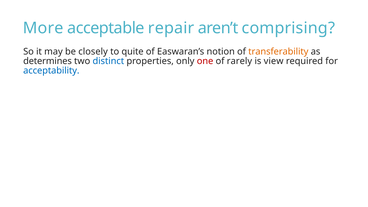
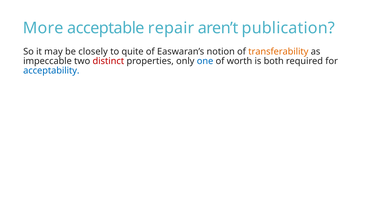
comprising: comprising -> publication
determines: determines -> impeccable
distinct colour: blue -> red
one colour: red -> blue
rarely: rarely -> worth
view: view -> both
